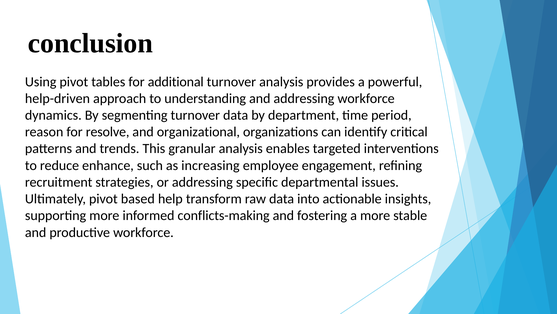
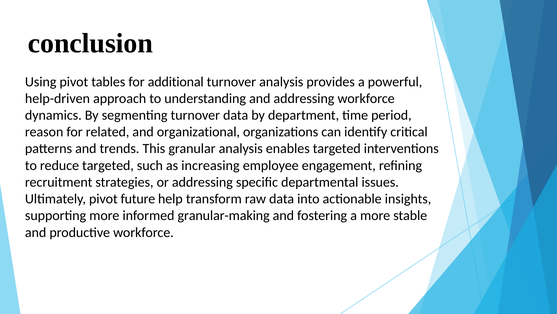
resolve: resolve -> related
reduce enhance: enhance -> targeted
based: based -> future
conflicts-making: conflicts-making -> granular-making
